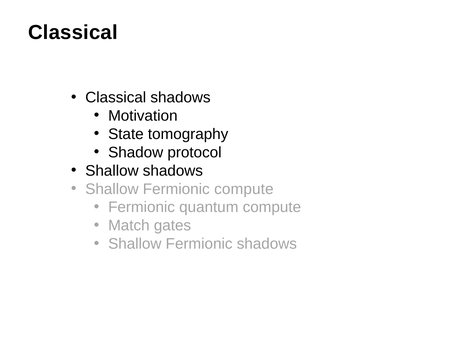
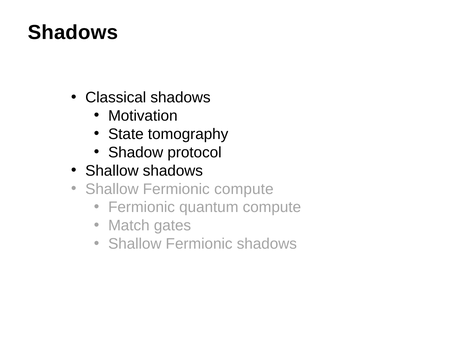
Classical at (73, 32): Classical -> Shadows
